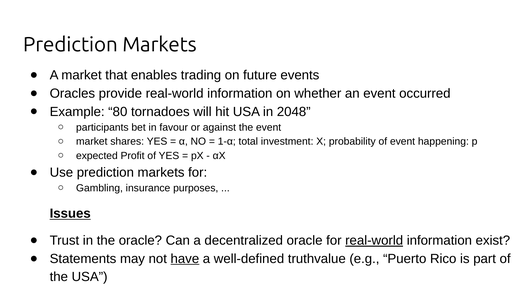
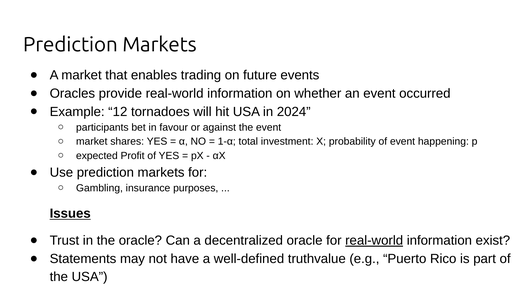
80: 80 -> 12
2048: 2048 -> 2024
have underline: present -> none
